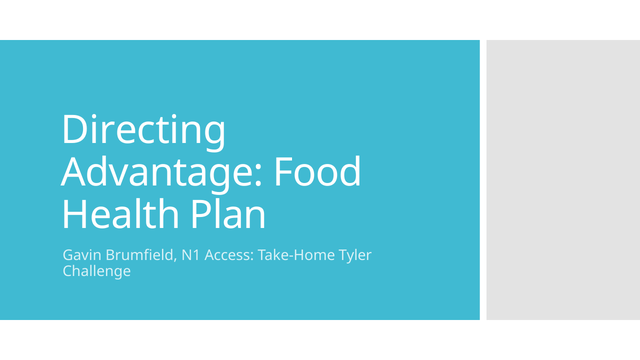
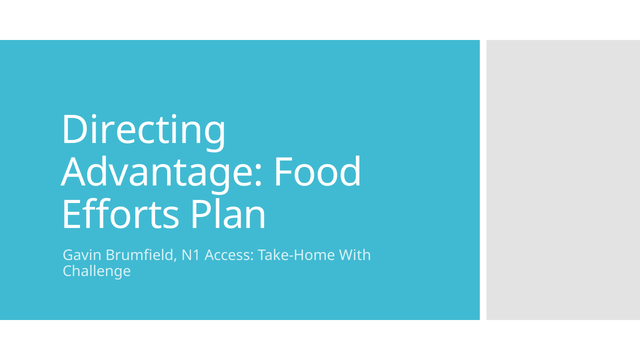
Health: Health -> Efforts
Tyler: Tyler -> With
